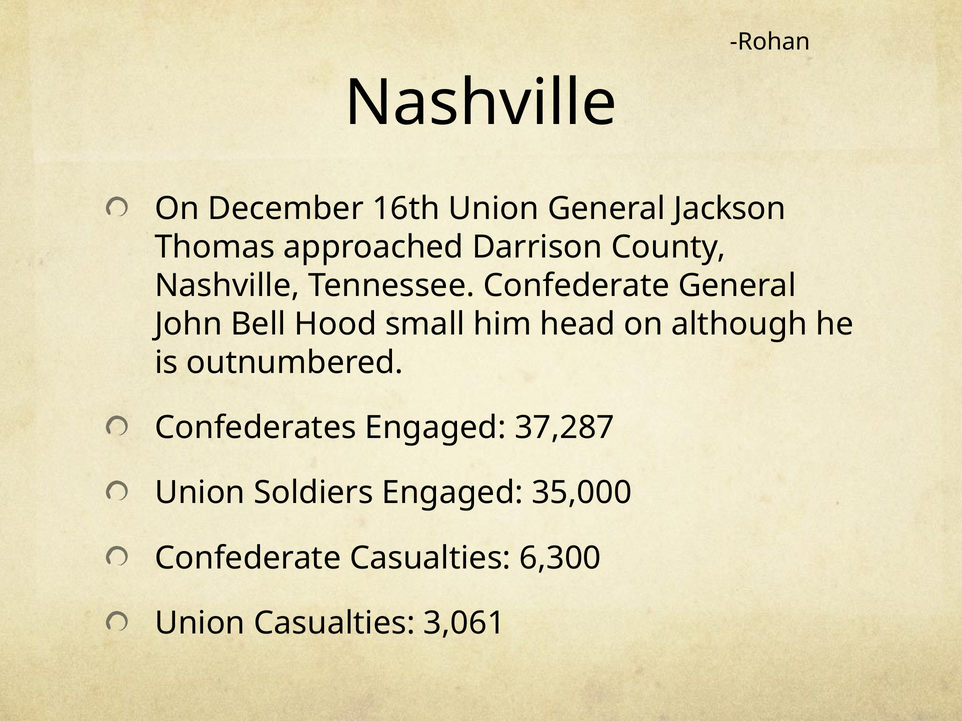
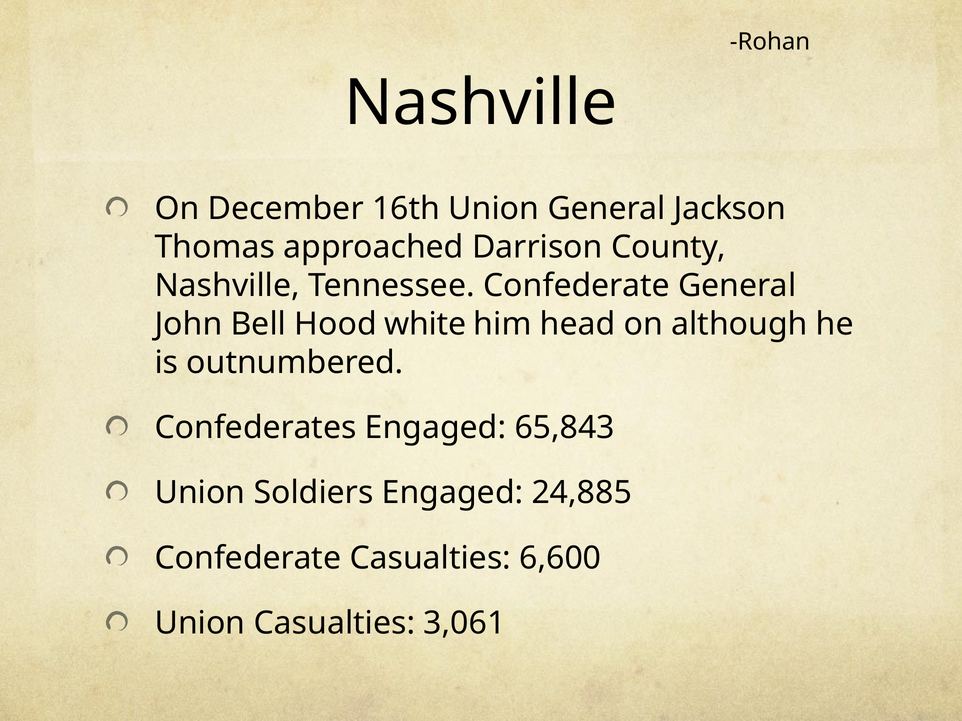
small: small -> white
37,287: 37,287 -> 65,843
35,000: 35,000 -> 24,885
6,300: 6,300 -> 6,600
